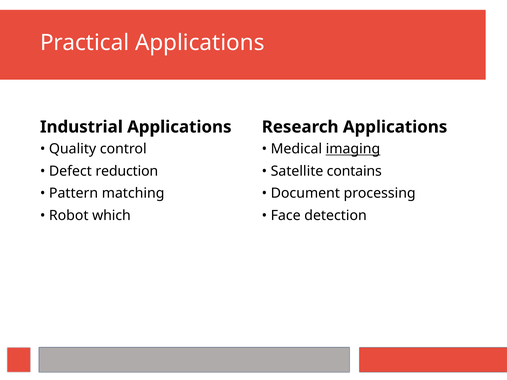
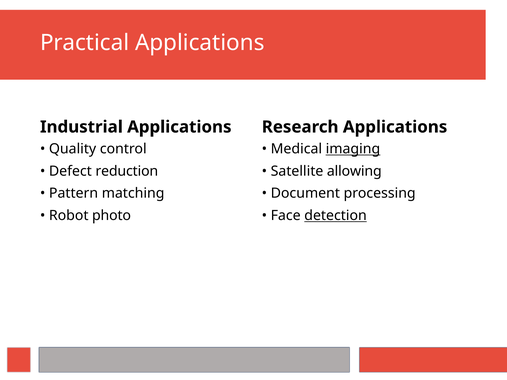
contains: contains -> allowing
which: which -> photo
detection underline: none -> present
